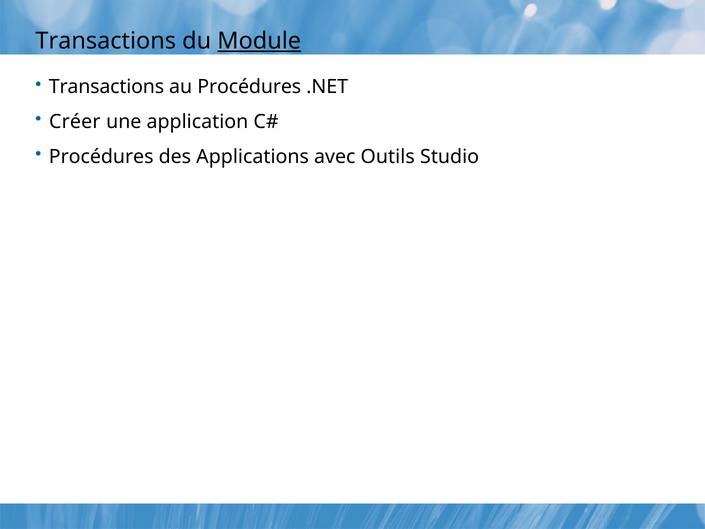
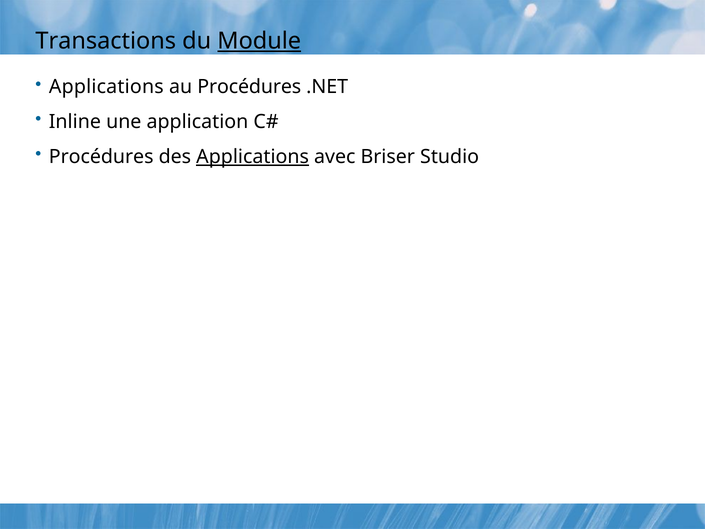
Transactions at (106, 87): Transactions -> Applications
Créer: Créer -> Inline
Applications at (253, 157) underline: none -> present
Outils: Outils -> Briser
